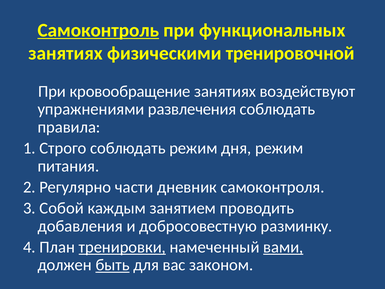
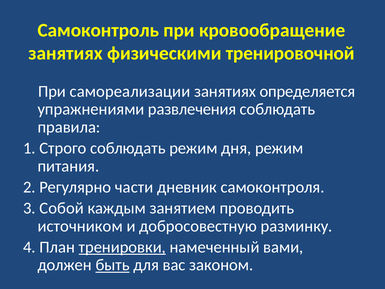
Самоконтроль underline: present -> none
функциональных: функциональных -> кровообращение
кровообращение: кровообращение -> самореализации
воздействуют: воздействуют -> определяется
добавления: добавления -> источником
вами underline: present -> none
